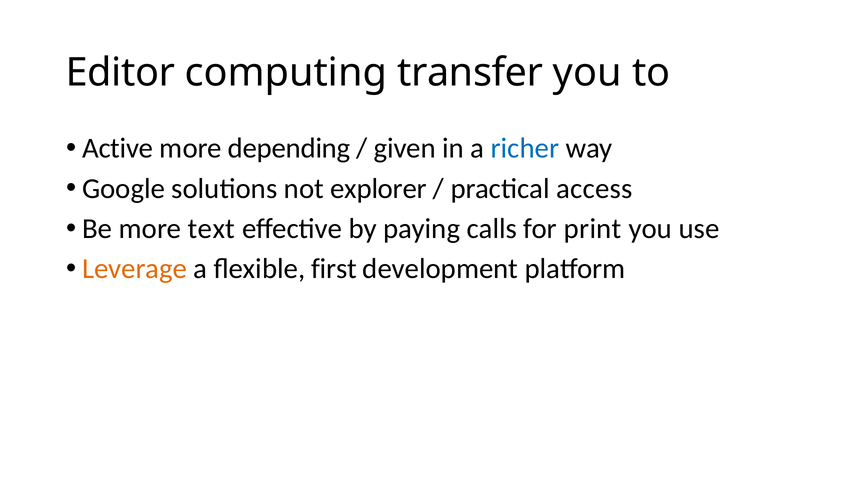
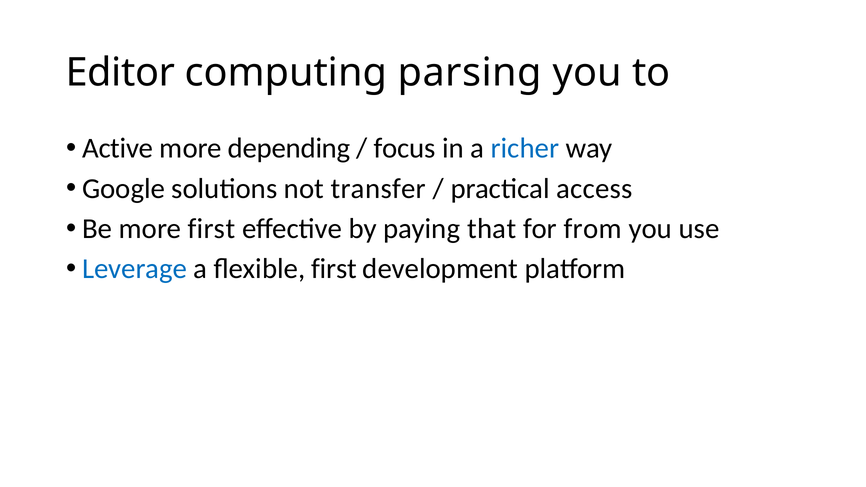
transfer: transfer -> parsing
given: given -> focus
explorer: explorer -> transfer
more text: text -> first
calls: calls -> that
print: print -> from
Leverage colour: orange -> blue
